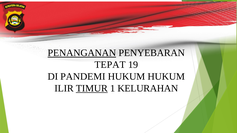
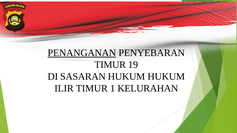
TEPAT at (110, 65): TEPAT -> TIMUR
PANDEMI: PANDEMI -> SASARAN
TIMUR at (92, 89) underline: present -> none
